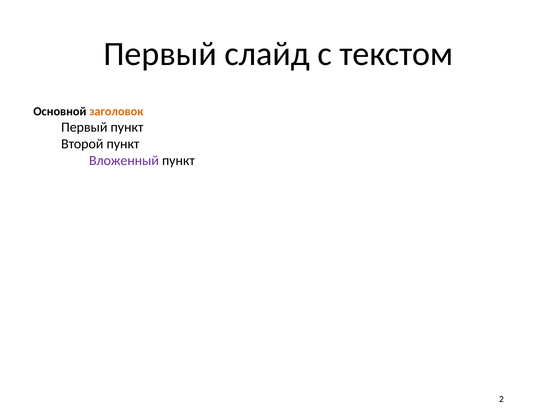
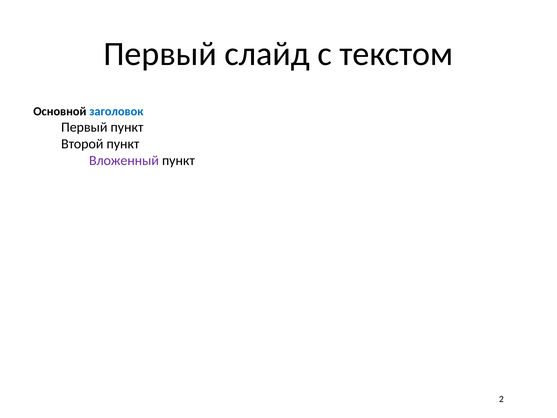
заголовок colour: orange -> blue
